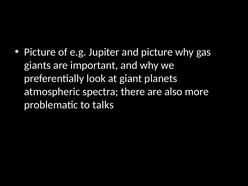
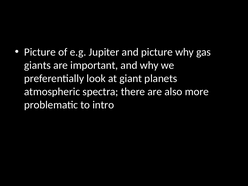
talks: talks -> intro
